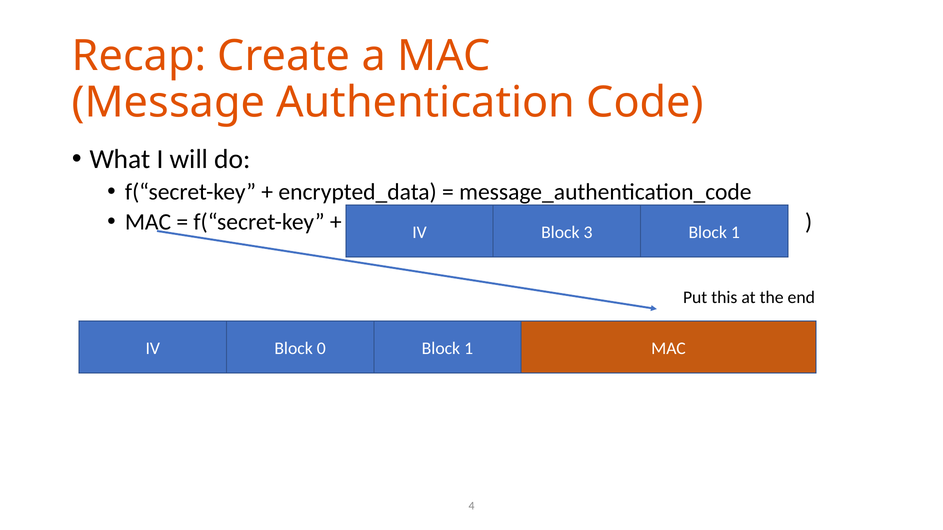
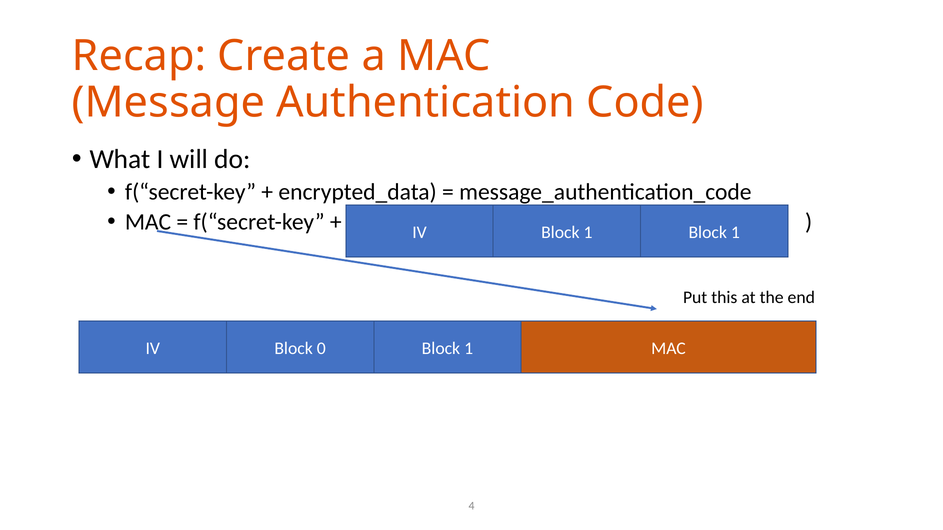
IV Block 3: 3 -> 1
